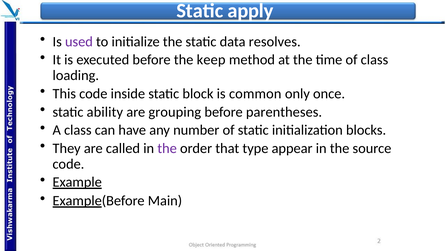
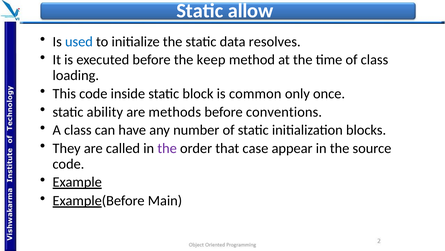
apply: apply -> allow
used colour: purple -> blue
grouping: grouping -> methods
parentheses: parentheses -> conventions
type: type -> case
